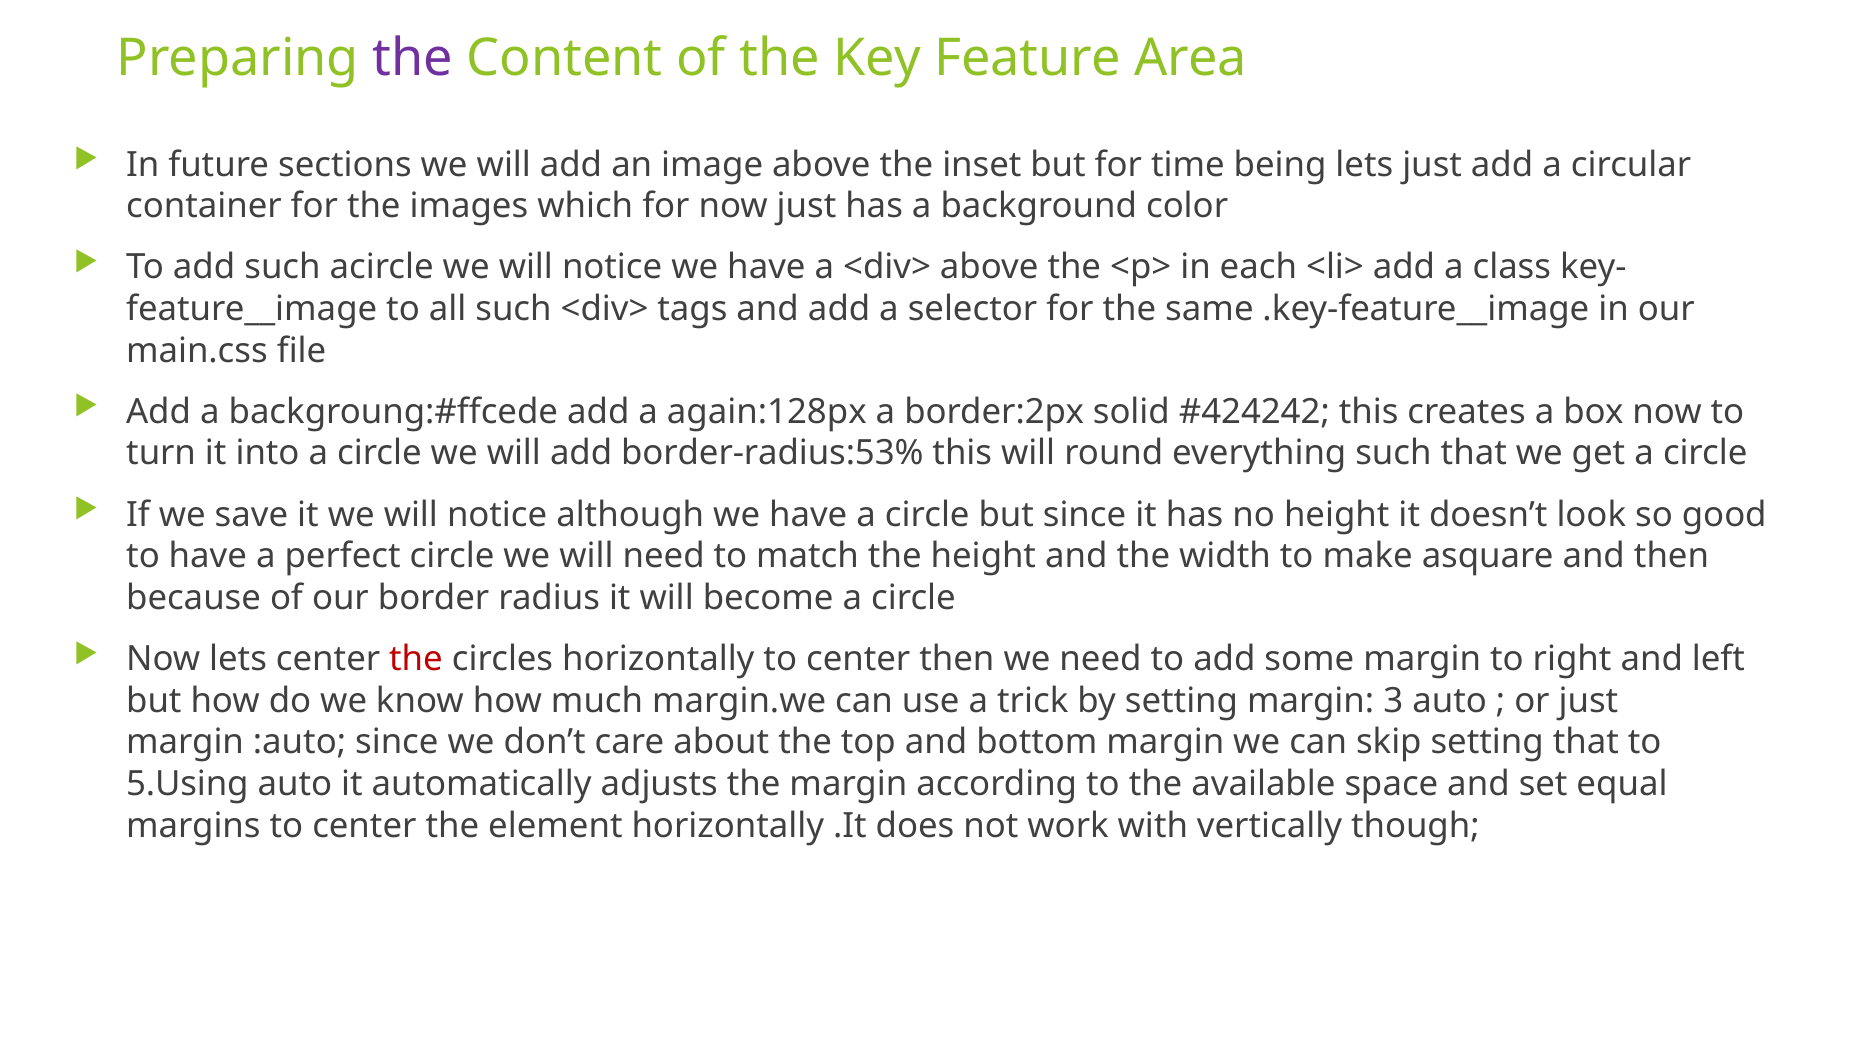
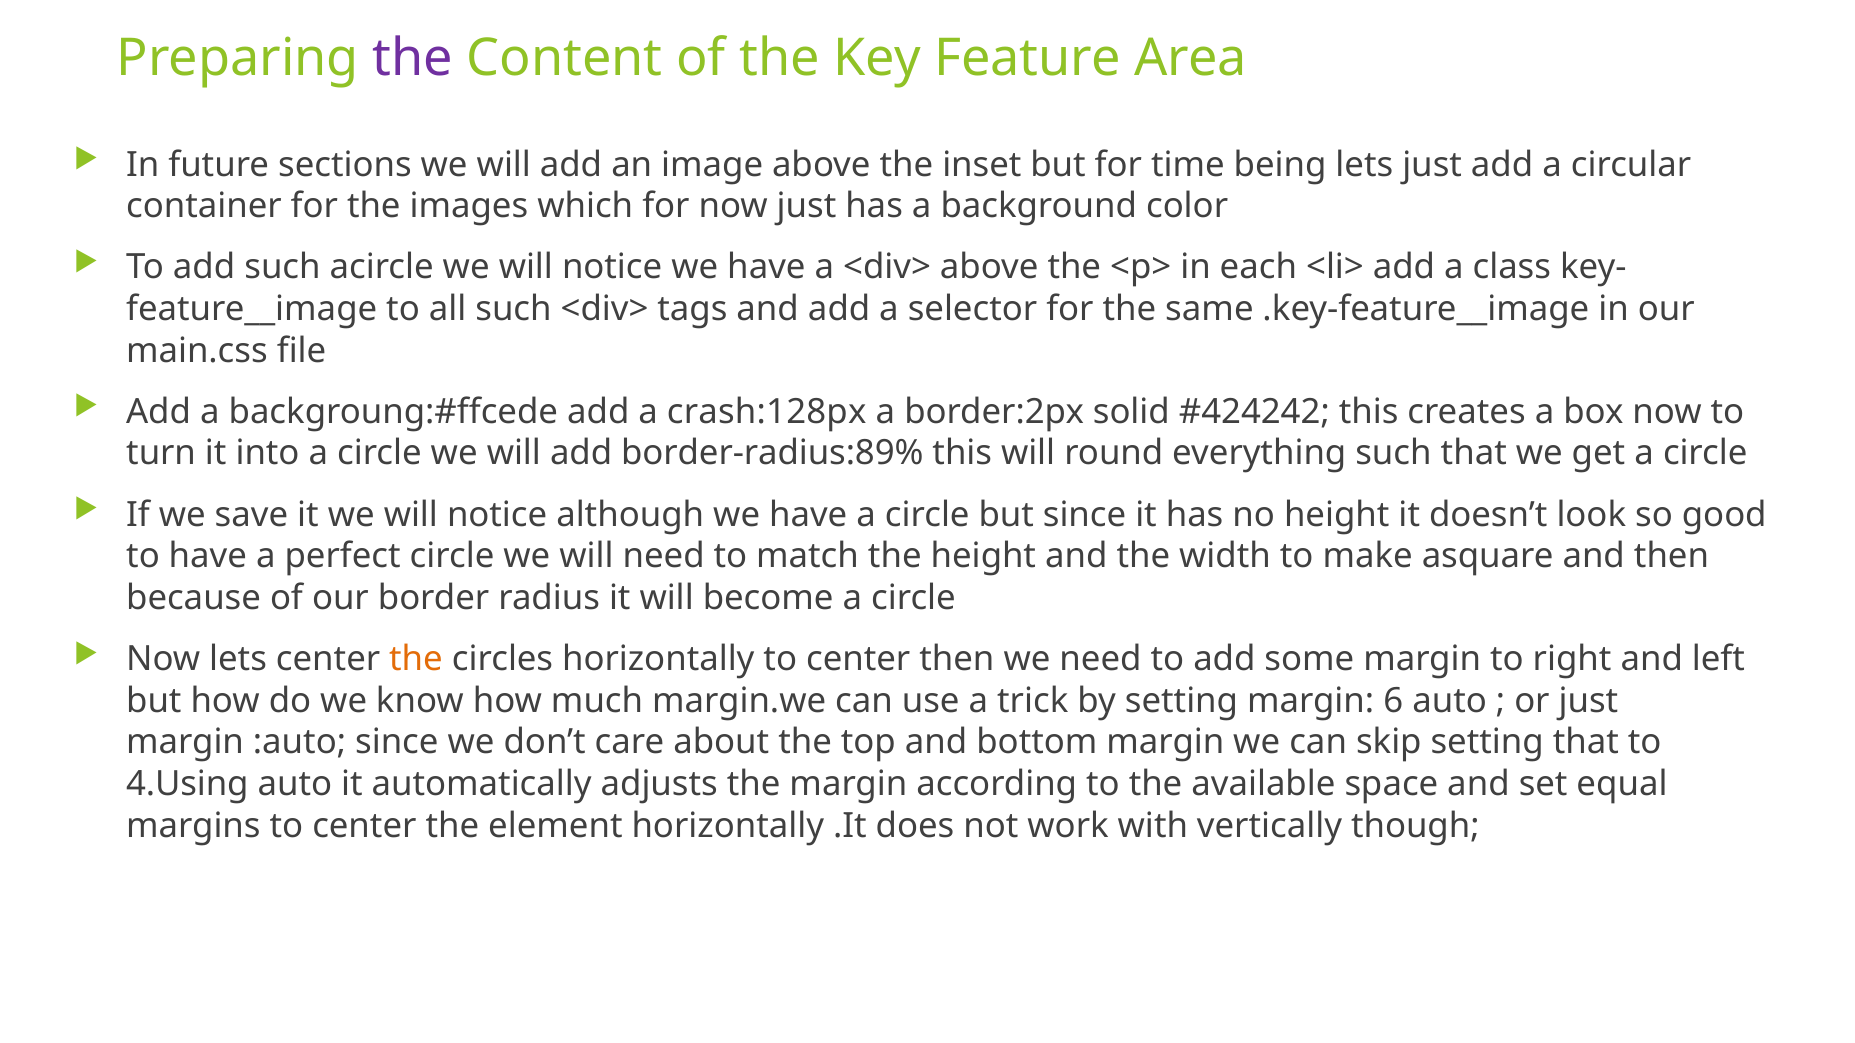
again:128px: again:128px -> crash:128px
border-radius:53%: border-radius:53% -> border-radius:89%
the at (416, 659) colour: red -> orange
3: 3 -> 6
5.Using: 5.Using -> 4.Using
